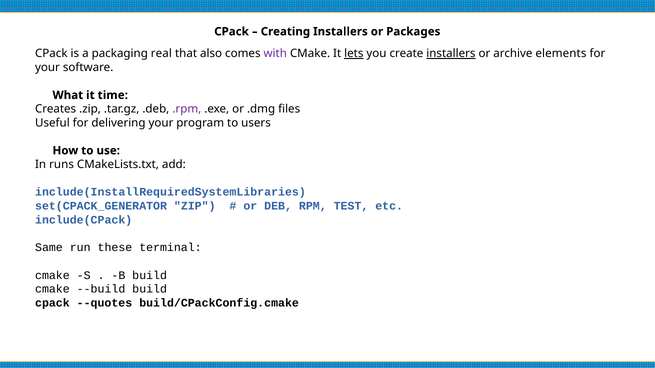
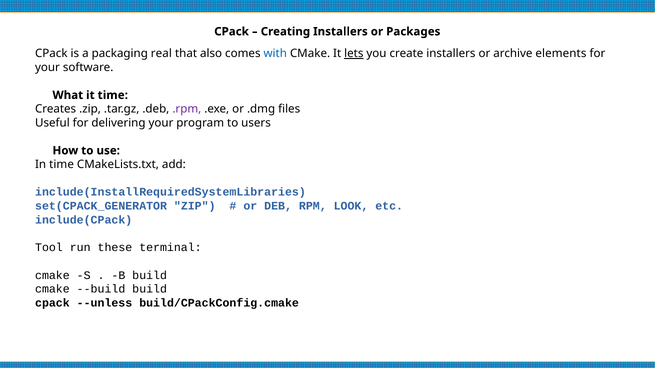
with colour: purple -> blue
installers at (451, 54) underline: present -> none
In runs: runs -> time
TEST: TEST -> LOOK
Same: Same -> Tool
--quotes: --quotes -> --unless
